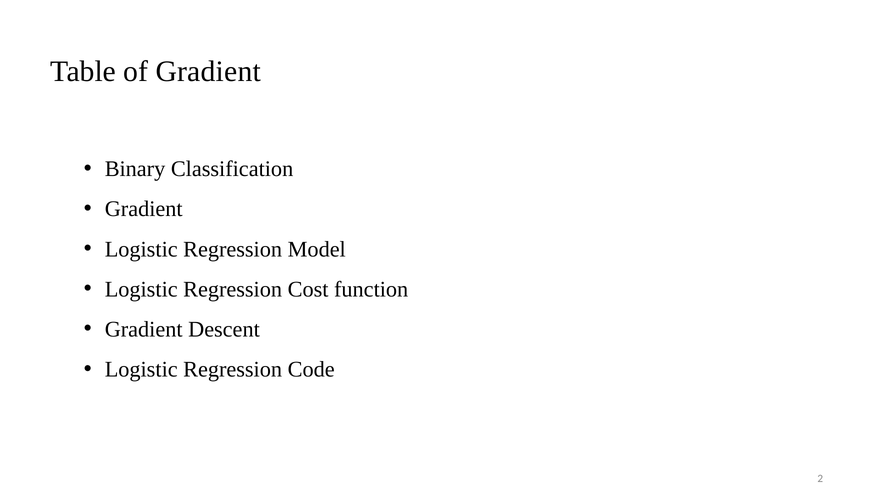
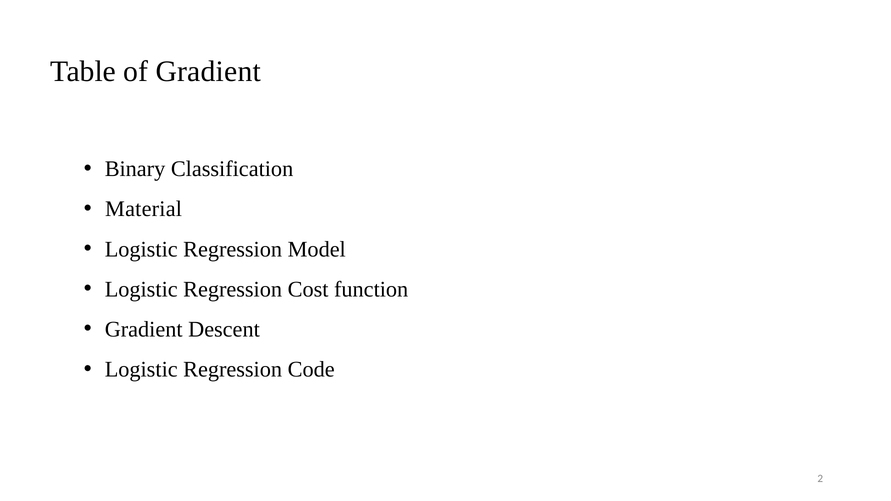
Gradient at (144, 209): Gradient -> Material
